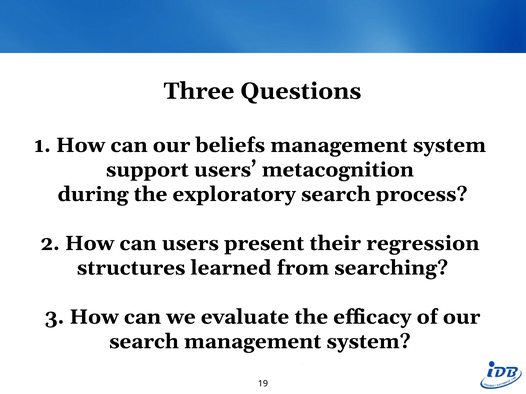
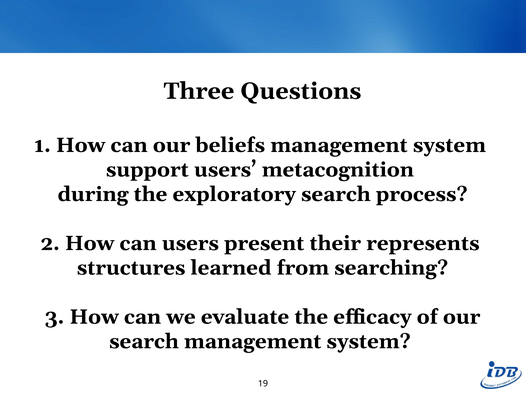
regression: regression -> represents
